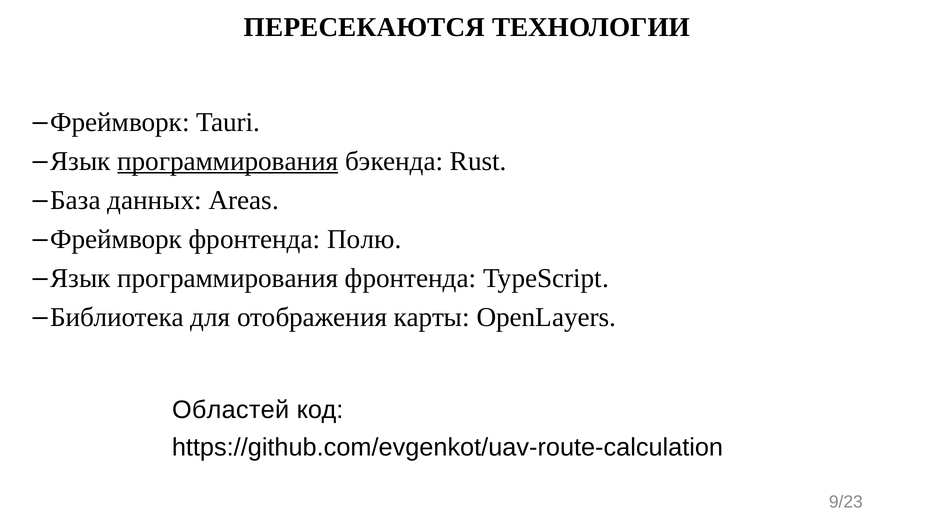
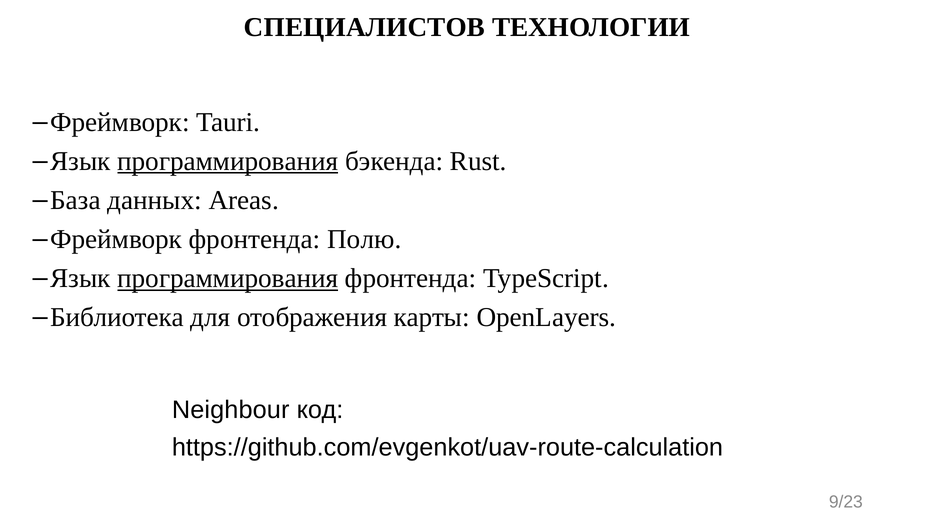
ПЕРЕСЕКАЮТСЯ: ПЕРЕСЕКАЮТСЯ -> СПЕЦИАЛИСТОВ
программирования at (228, 279) underline: none -> present
Областей: Областей -> Neighbour
